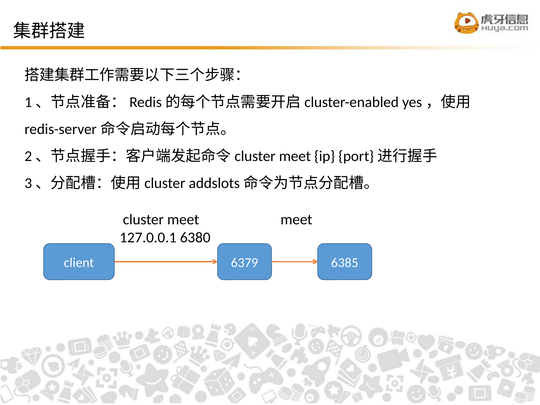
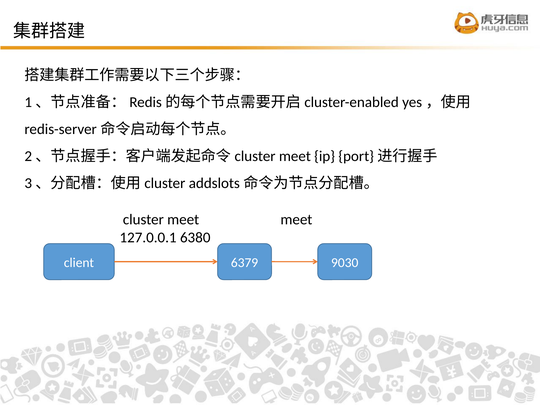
6385: 6385 -> 9030
